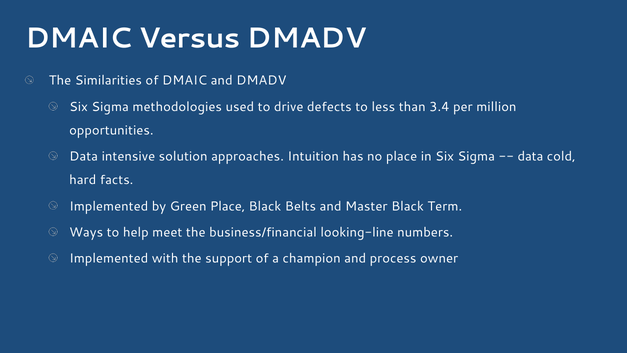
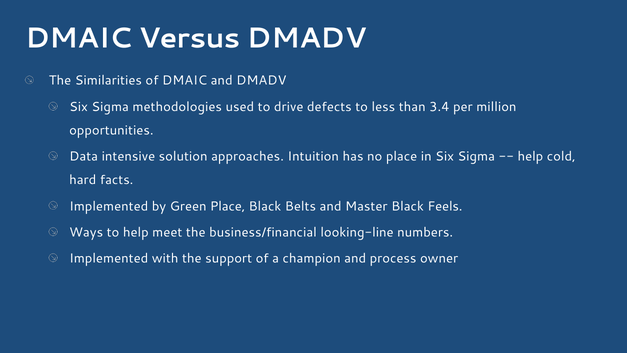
data at (530, 156): data -> help
Term: Term -> Feels
